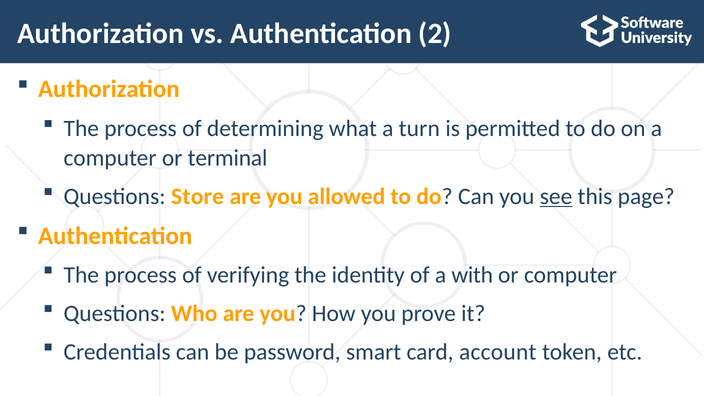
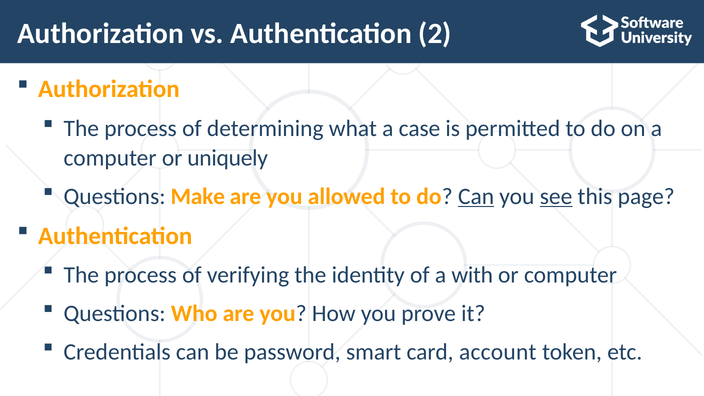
turn: turn -> case
terminal: terminal -> uniquely
Store: Store -> Make
Can at (476, 196) underline: none -> present
